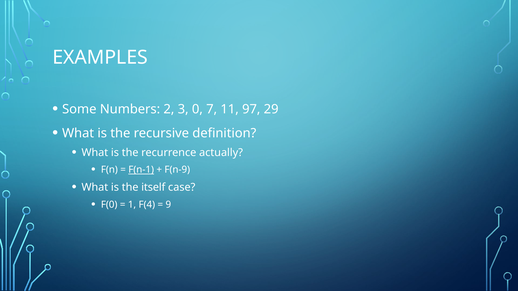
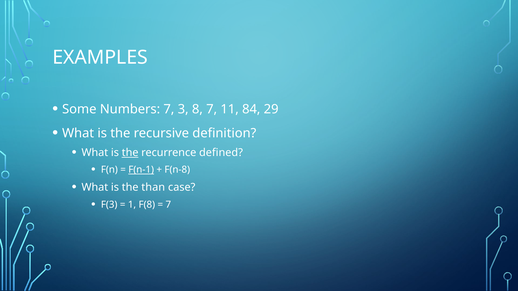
Numbers 2: 2 -> 7
0: 0 -> 8
97: 97 -> 84
the at (130, 153) underline: none -> present
actually: actually -> defined
F(n-9: F(n-9 -> F(n-8
itself: itself -> than
F(0: F(0 -> F(3
F(4: F(4 -> F(8
9 at (168, 205): 9 -> 7
